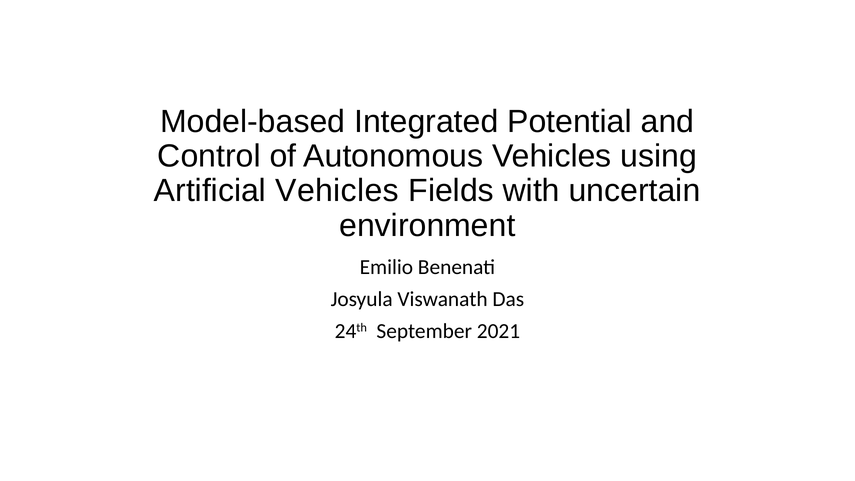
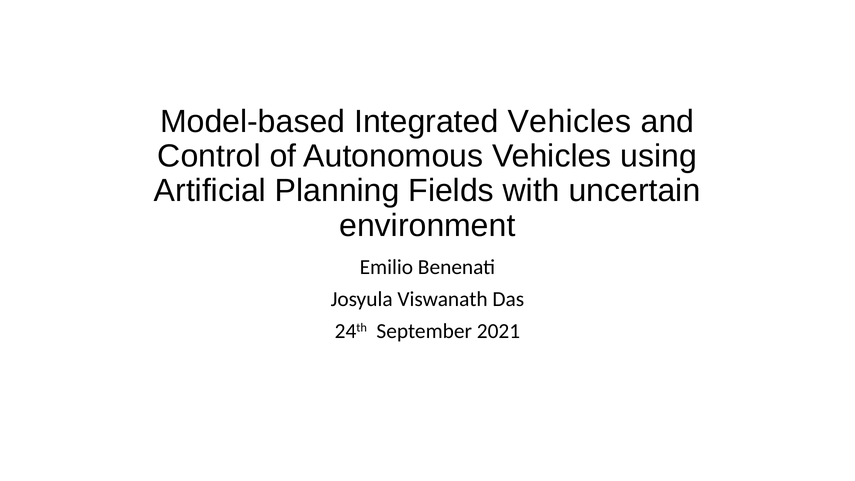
Integrated Potential: Potential -> Vehicles
Artificial Vehicles: Vehicles -> Planning
